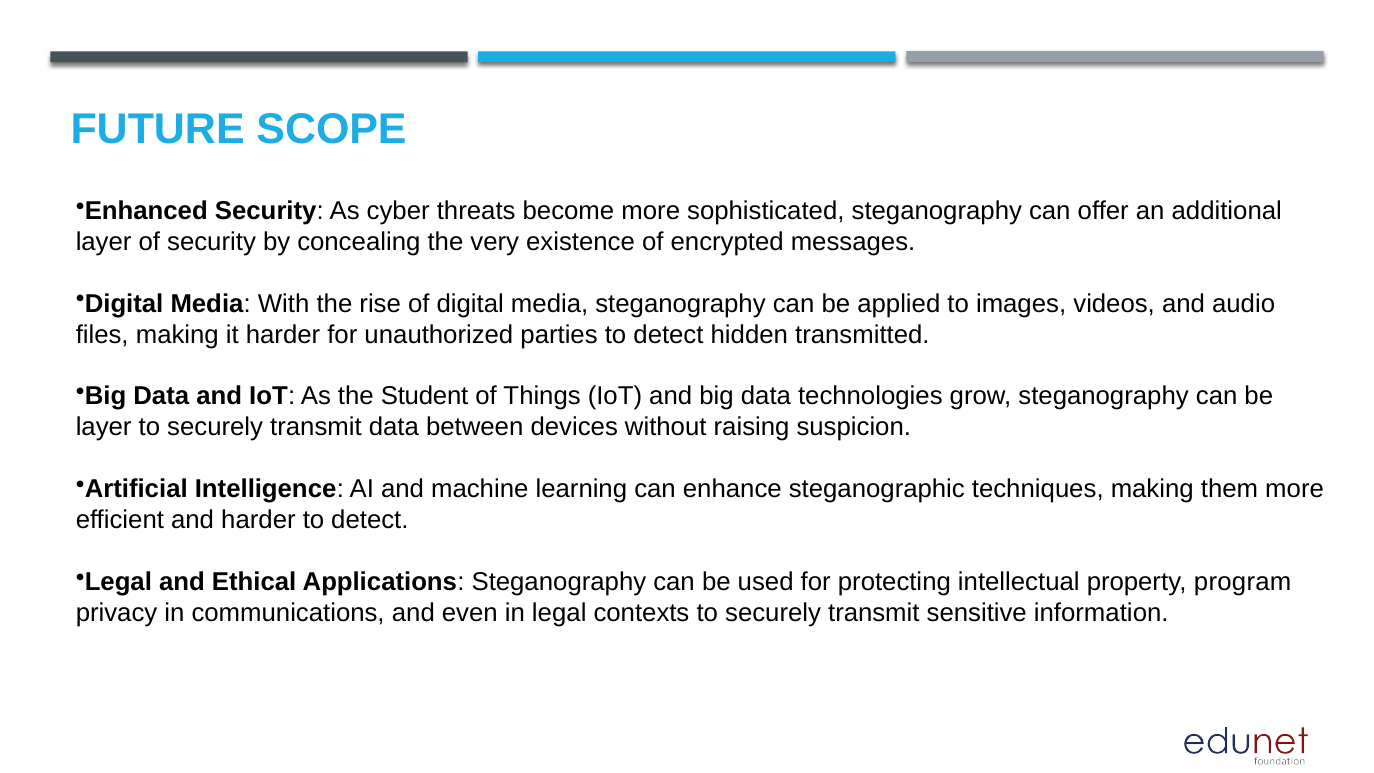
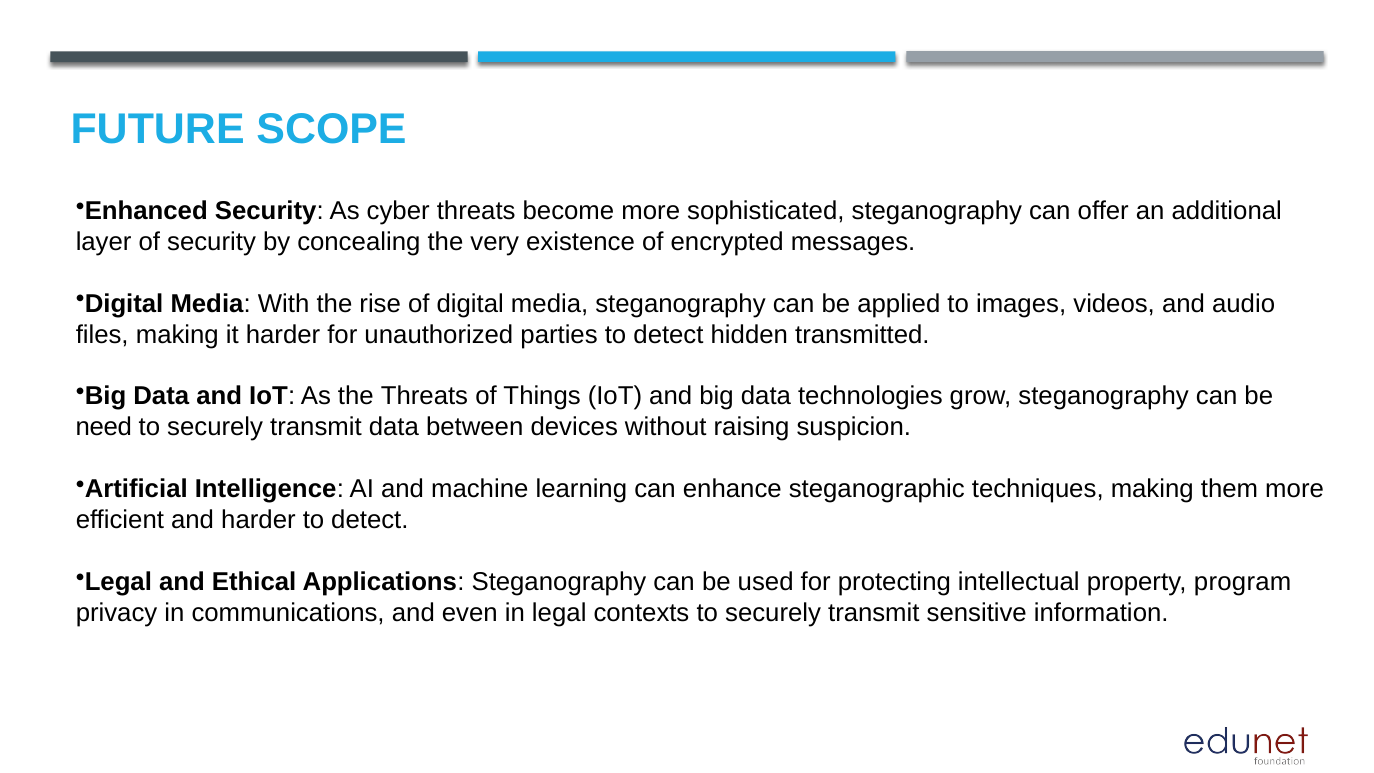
the Student: Student -> Threats
layer at (104, 427): layer -> need
